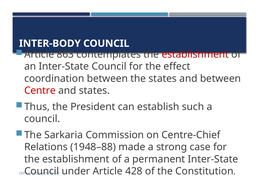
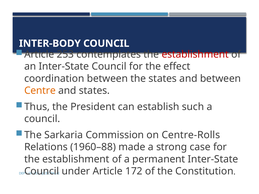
863: 863 -> 253
Centre colour: red -> orange
Centre-Chief: Centre-Chief -> Centre-Rolls
1948–88: 1948–88 -> 1960–88
428: 428 -> 172
